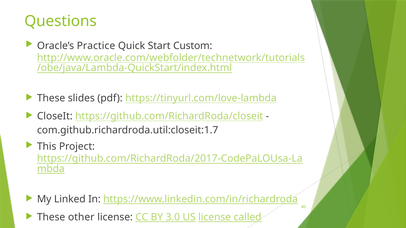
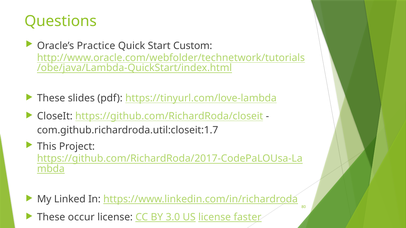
other: other -> occur
called: called -> faster
